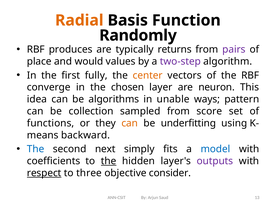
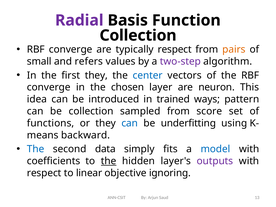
Radial colour: orange -> purple
Randomly at (138, 35): Randomly -> Collection
produces at (71, 49): produces -> converge
typically returns: returns -> respect
pairs colour: purple -> orange
place: place -> small
would: would -> refers
first fully: fully -> they
center colour: orange -> blue
algorithms: algorithms -> introduced
unable: unable -> trained
can at (130, 123) colour: orange -> blue
next: next -> data
respect at (44, 173) underline: present -> none
three: three -> linear
consider: consider -> ignoring
